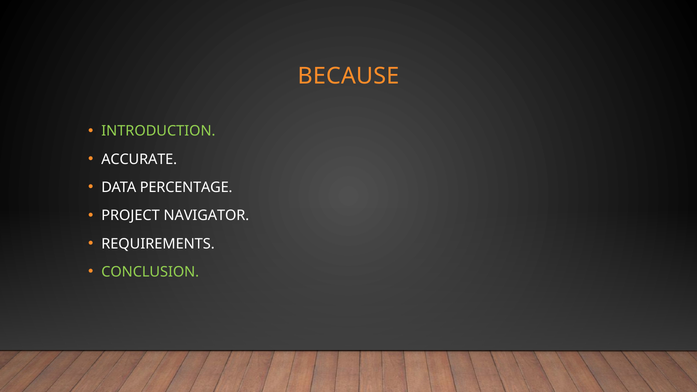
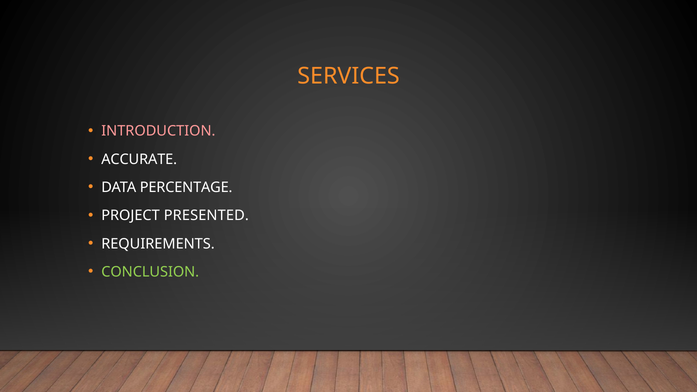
BECAUSE: BECAUSE -> SERVICES
INTRODUCTION colour: light green -> pink
NAVIGATOR: NAVIGATOR -> PRESENTED
